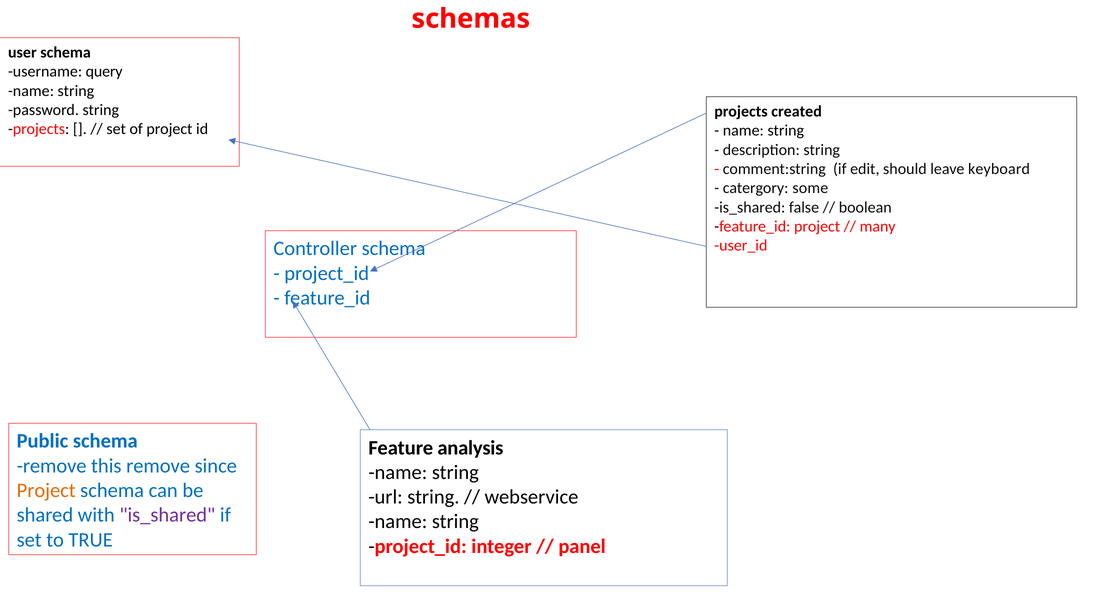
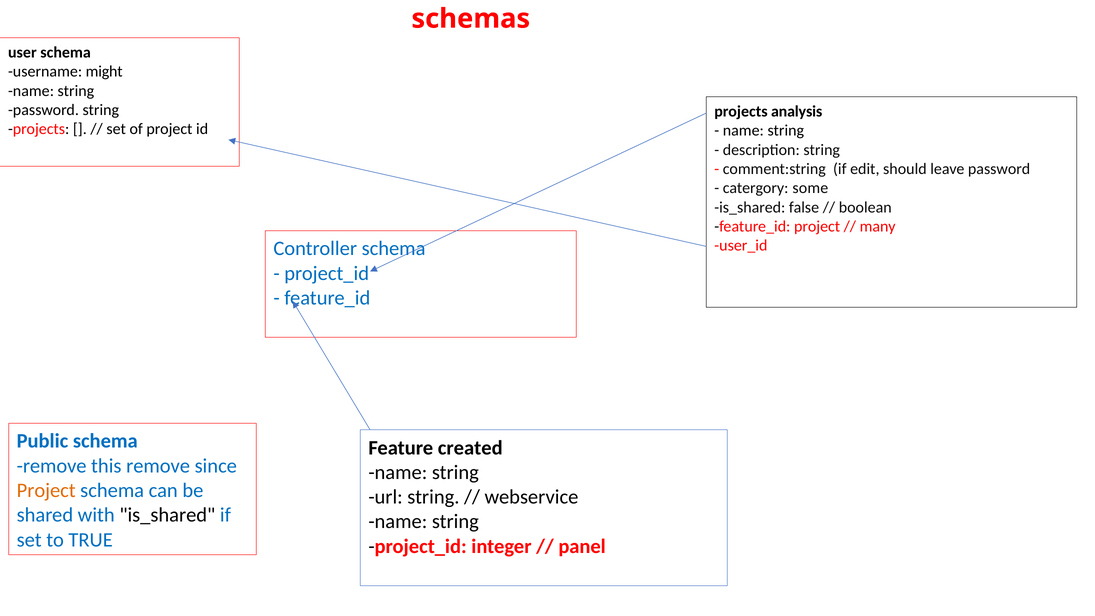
query: query -> might
created: created -> analysis
leave keyboard: keyboard -> password
analysis: analysis -> created
is_shared at (167, 515) colour: purple -> black
